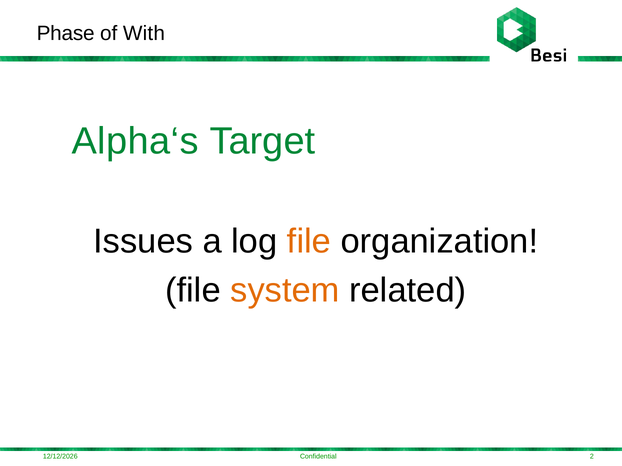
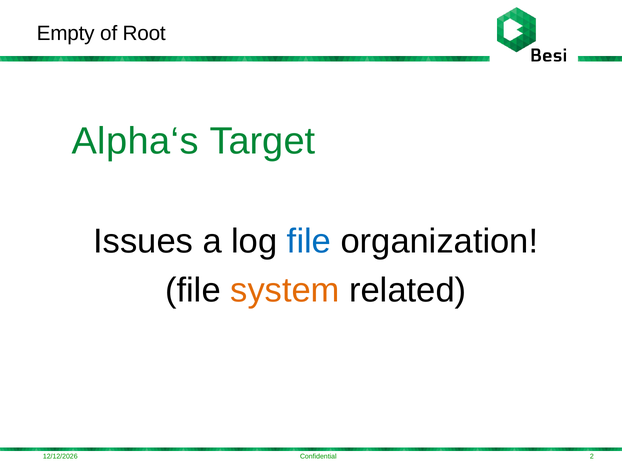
Phase: Phase -> Empty
With: With -> Root
file at (309, 241) colour: orange -> blue
